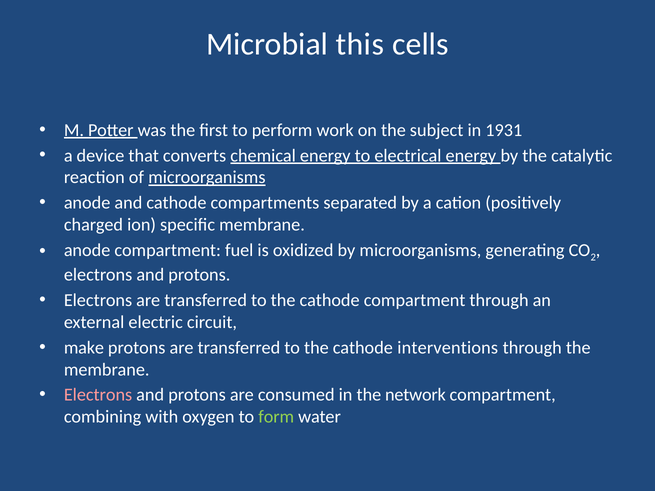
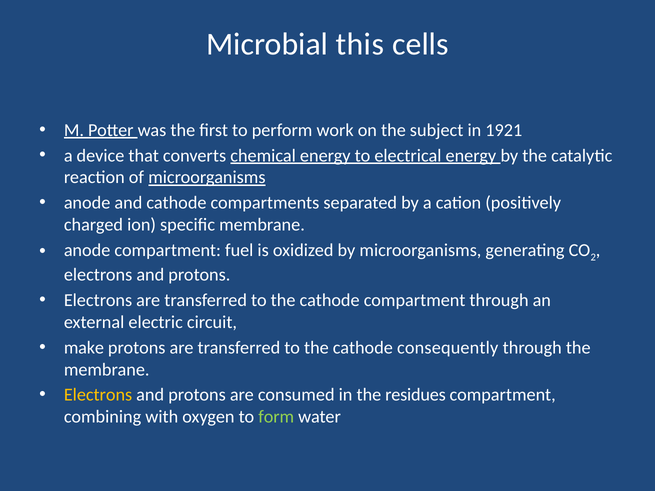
1931: 1931 -> 1921
interventions: interventions -> consequently
Electrons at (98, 395) colour: pink -> yellow
network: network -> residues
